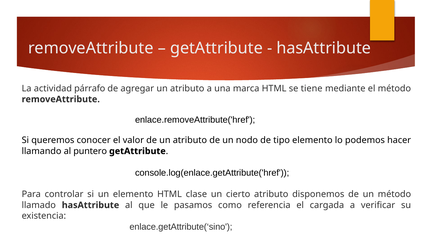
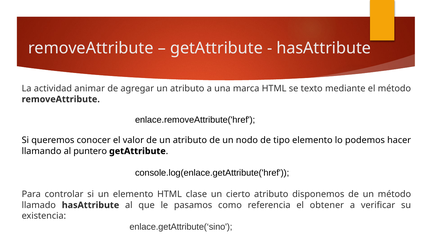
párrafo: párrafo -> animar
tiene: tiene -> texto
cargada: cargada -> obtener
